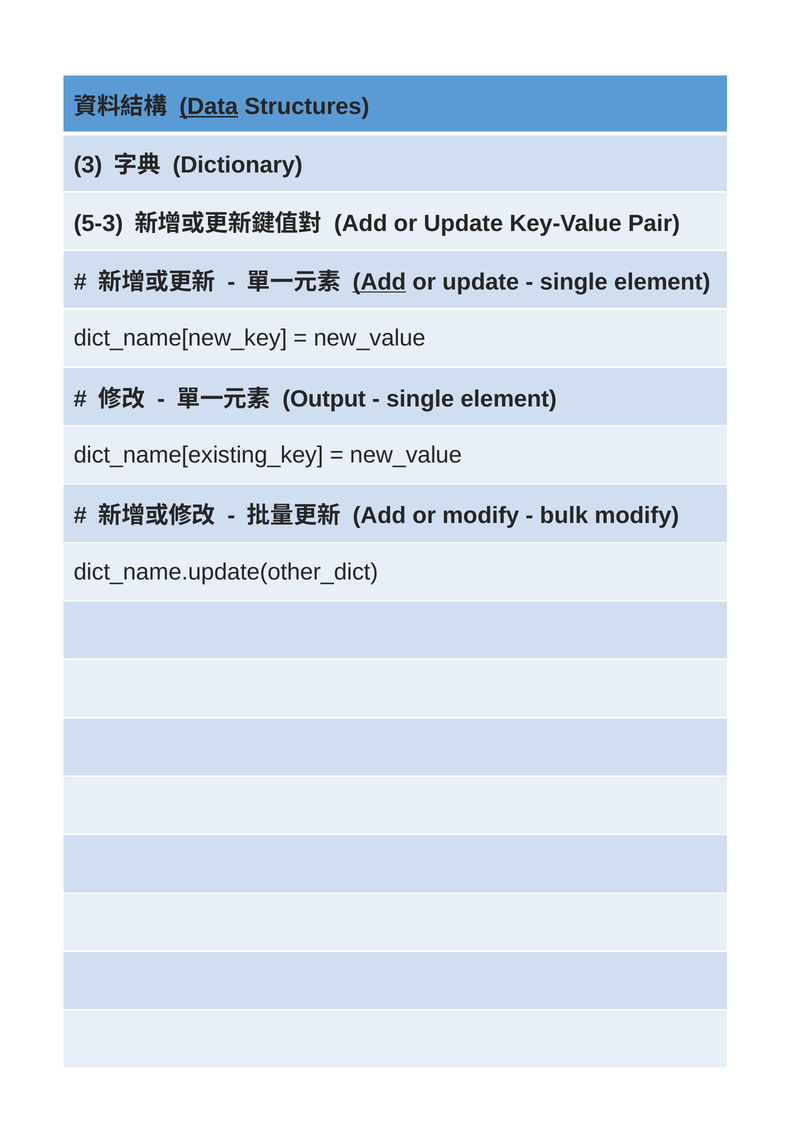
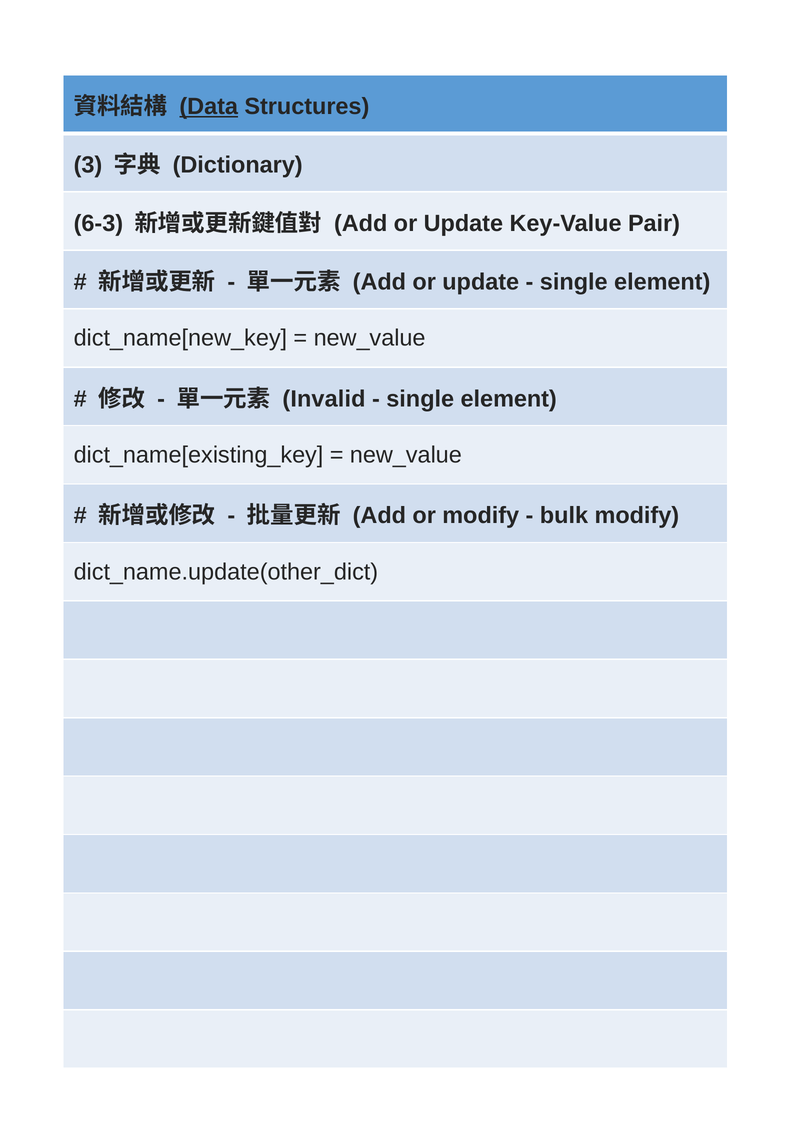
5-3: 5-3 -> 6-3
Add at (379, 282) underline: present -> none
Output: Output -> Invalid
